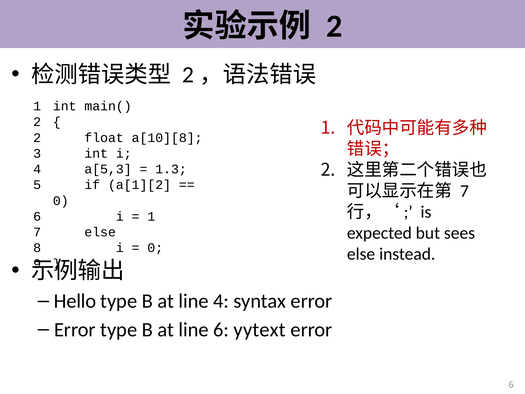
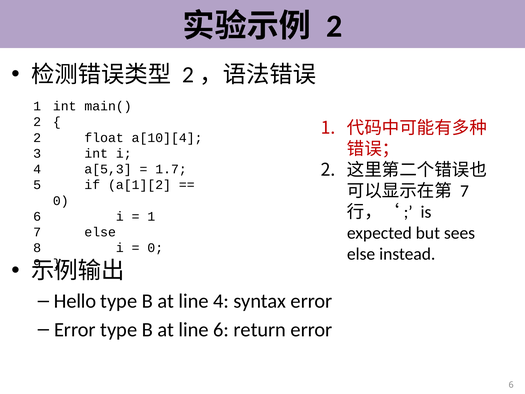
a[10][8: a[10][8 -> a[10][4
1.3: 1.3 -> 1.7
yytext: yytext -> return
